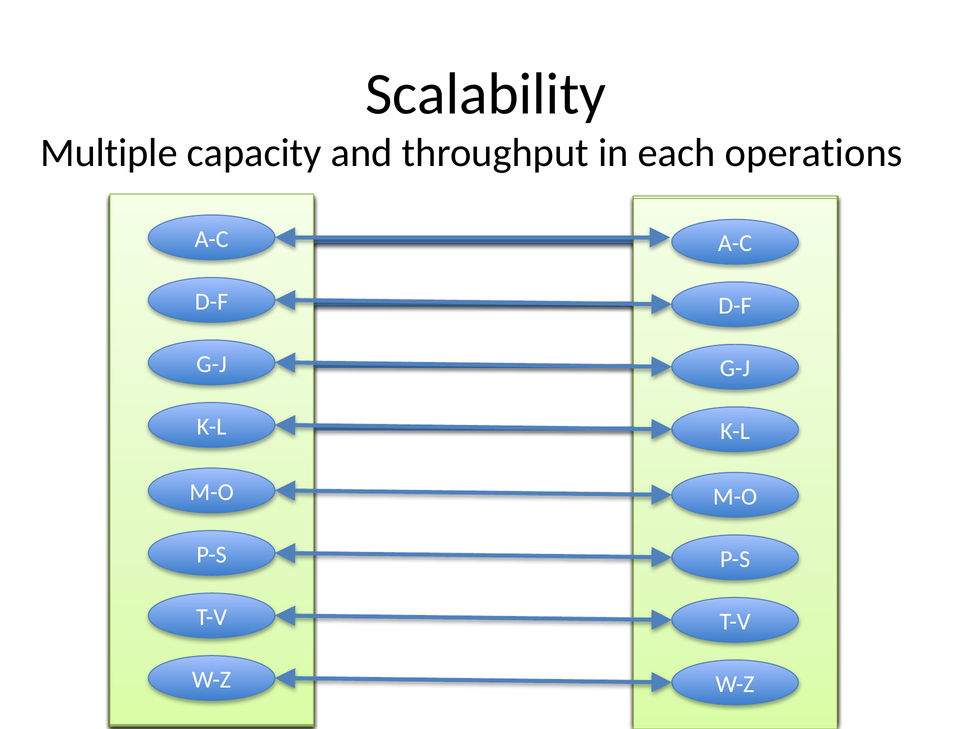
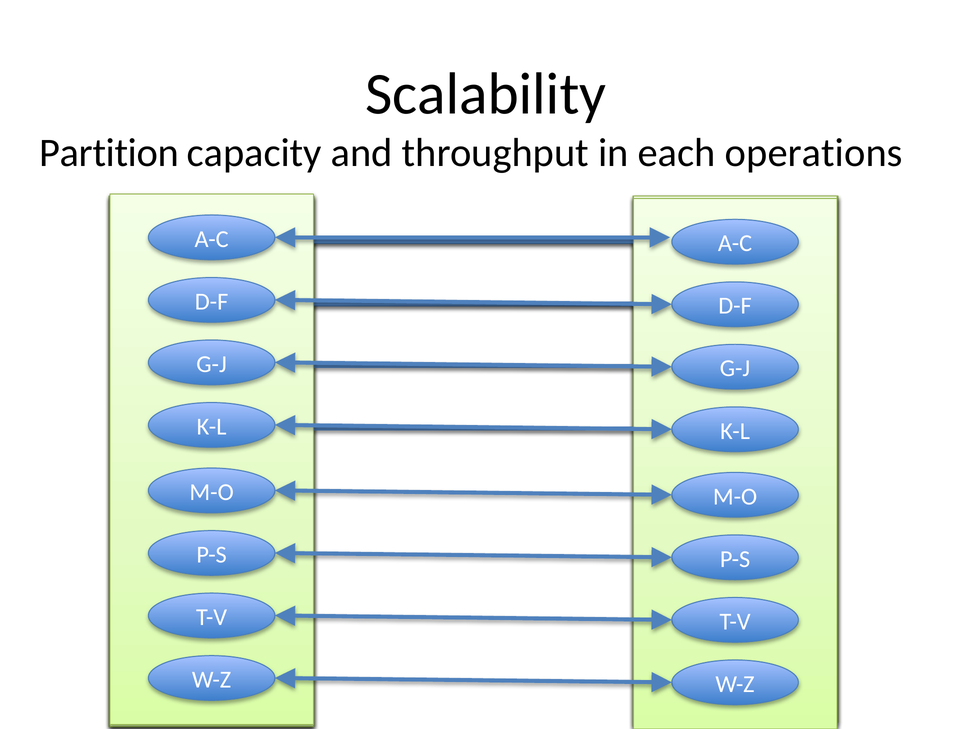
Multiple: Multiple -> Partition
